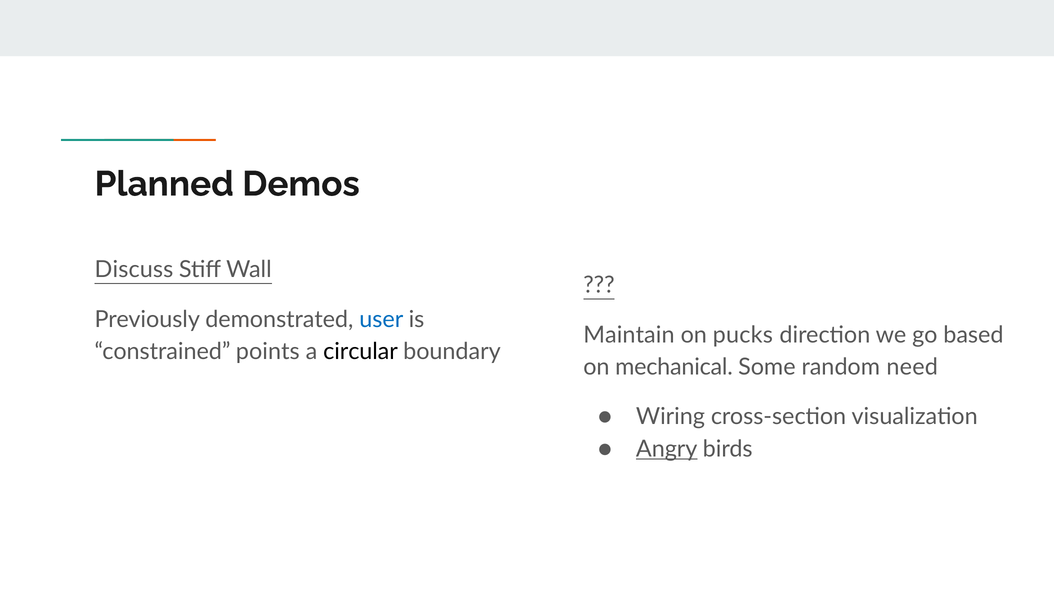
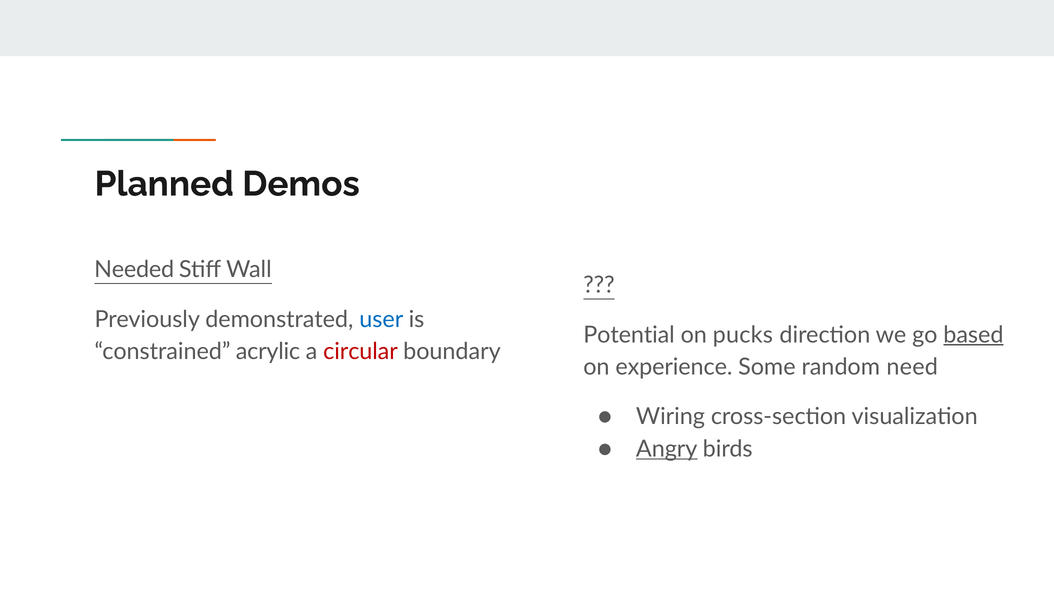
Discuss: Discuss -> Needed
Maintain: Maintain -> Potential
based underline: none -> present
points: points -> acrylic
circular colour: black -> red
mechanical: mechanical -> experience
